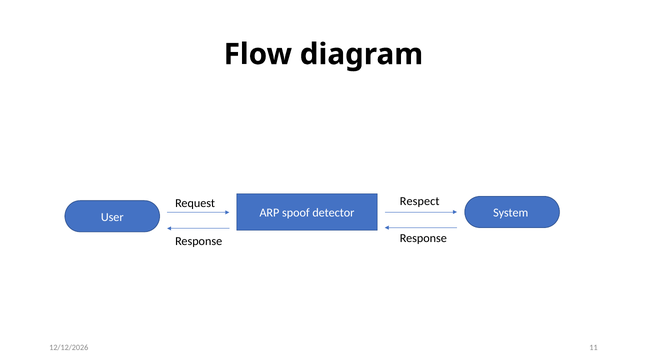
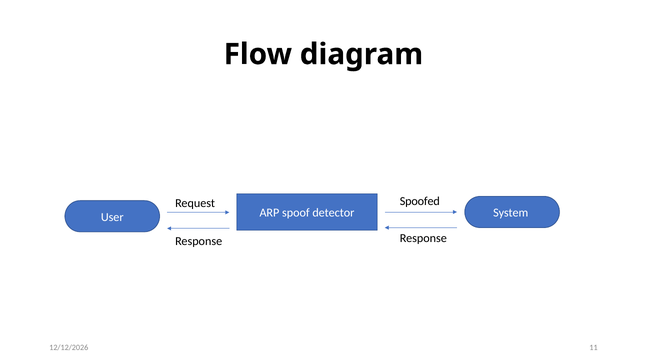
Respect: Respect -> Spoofed
